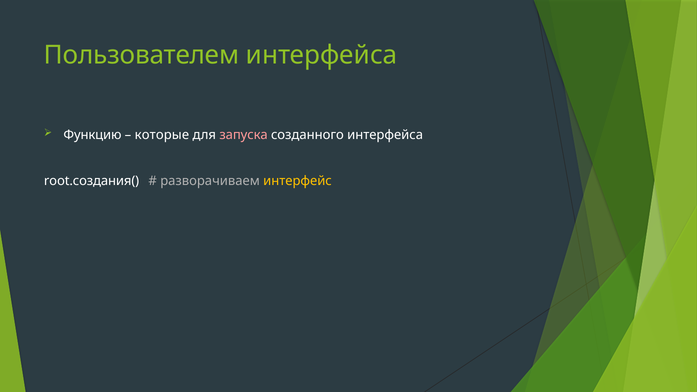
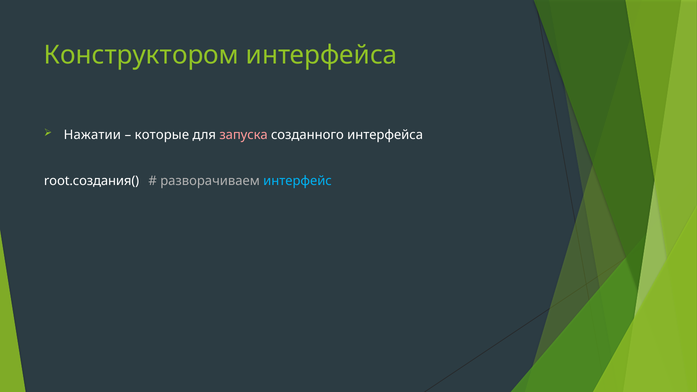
Пользователем: Пользователем -> Конструктором
Функцию: Функцию -> Нажатии
интерфейс colour: yellow -> light blue
